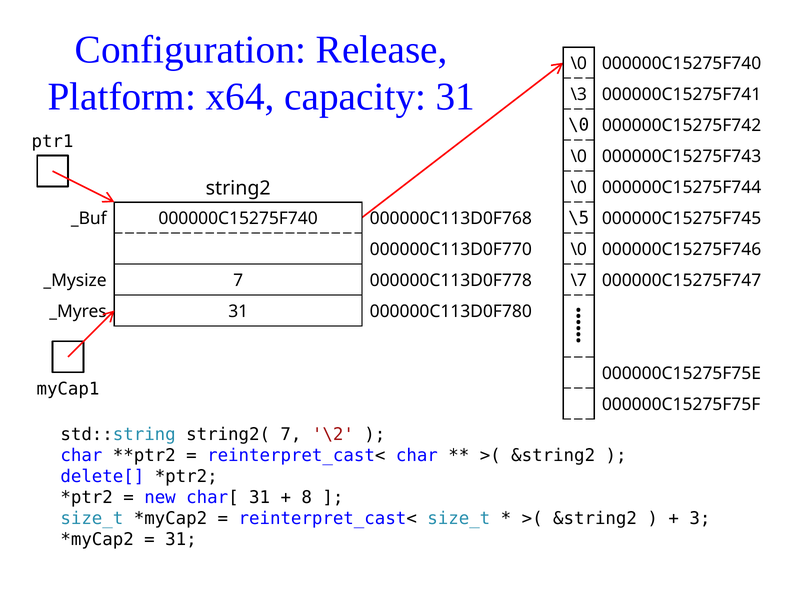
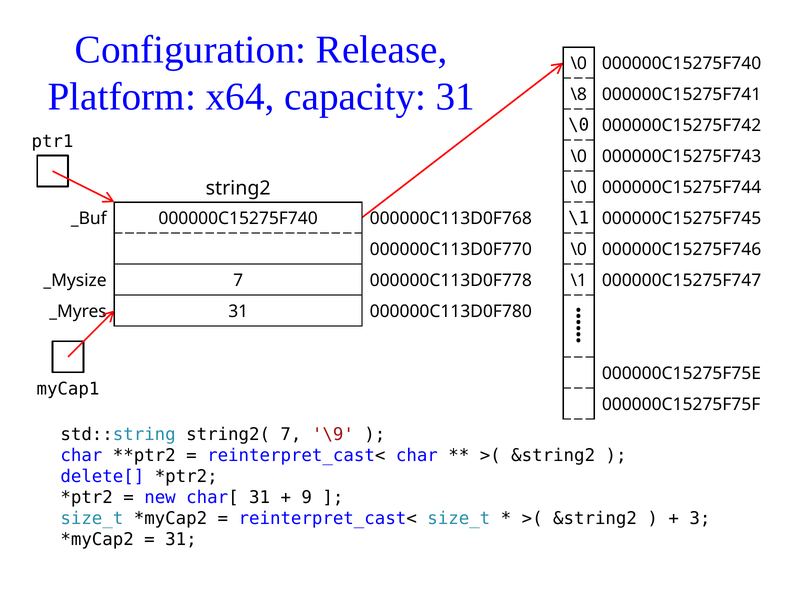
\3: \3 -> \8
\5 at (579, 218): \5 -> \1
\7 at (579, 280): \7 -> \1
\2: \2 -> \9
8: 8 -> 9
